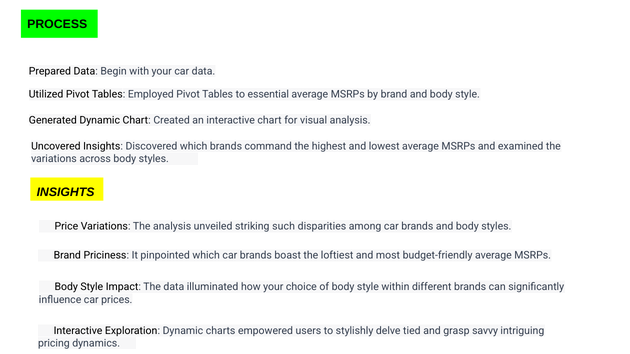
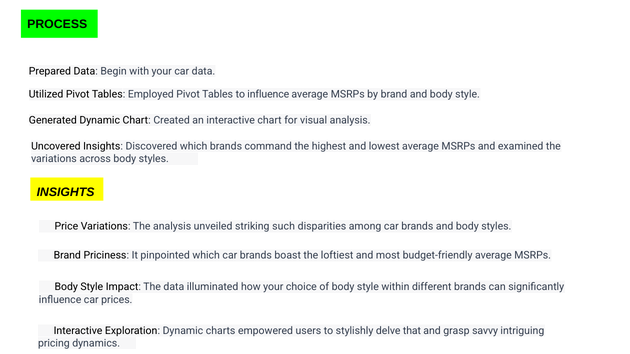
to essential: essential -> influence
tied: tied -> that
